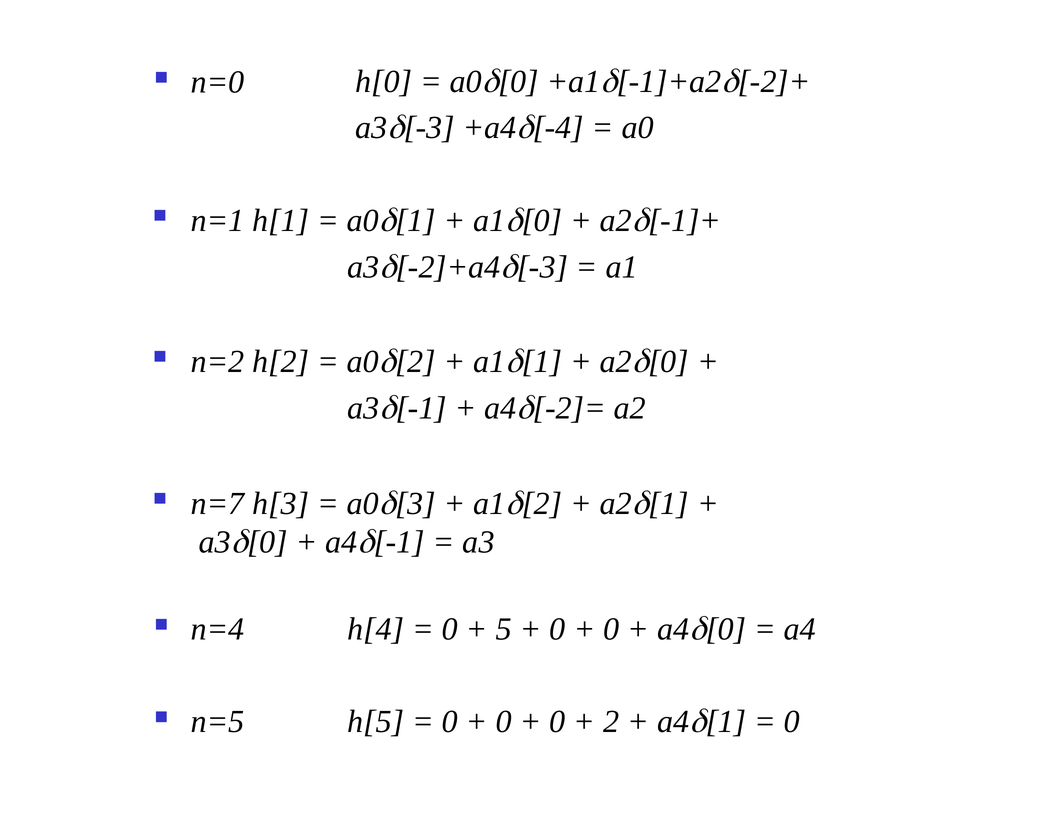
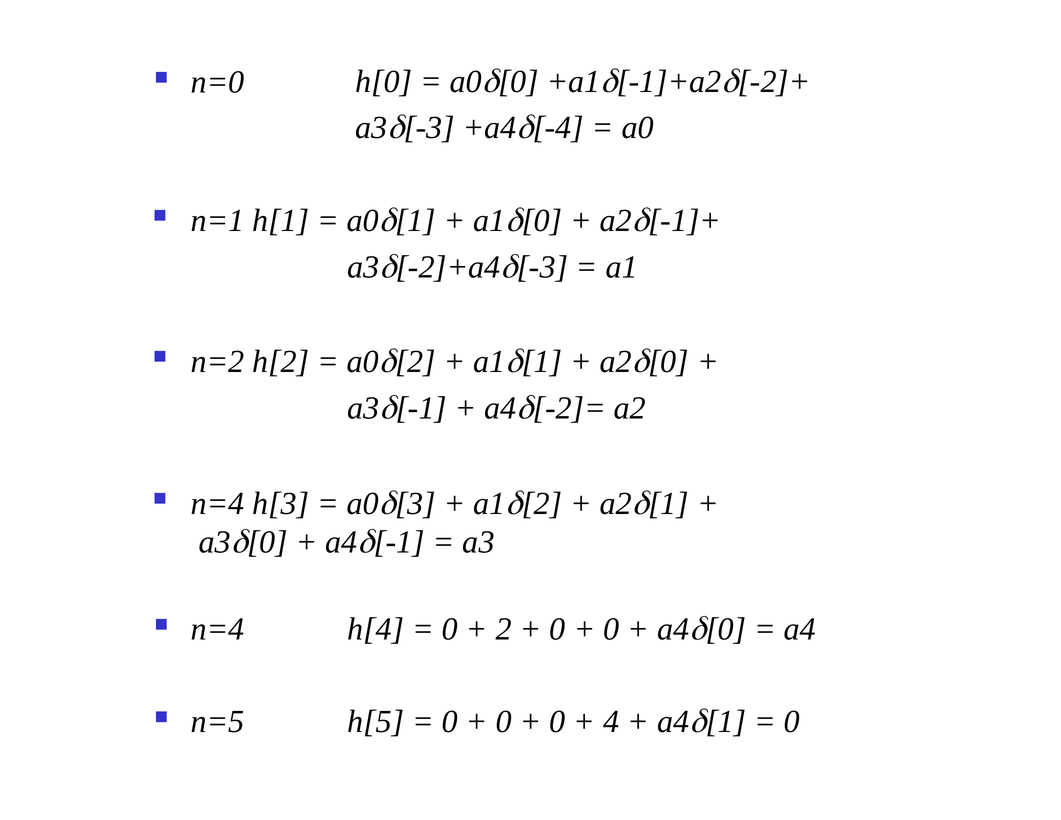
n=7 at (217, 504): n=7 -> n=4
5: 5 -> 2
2: 2 -> 4
